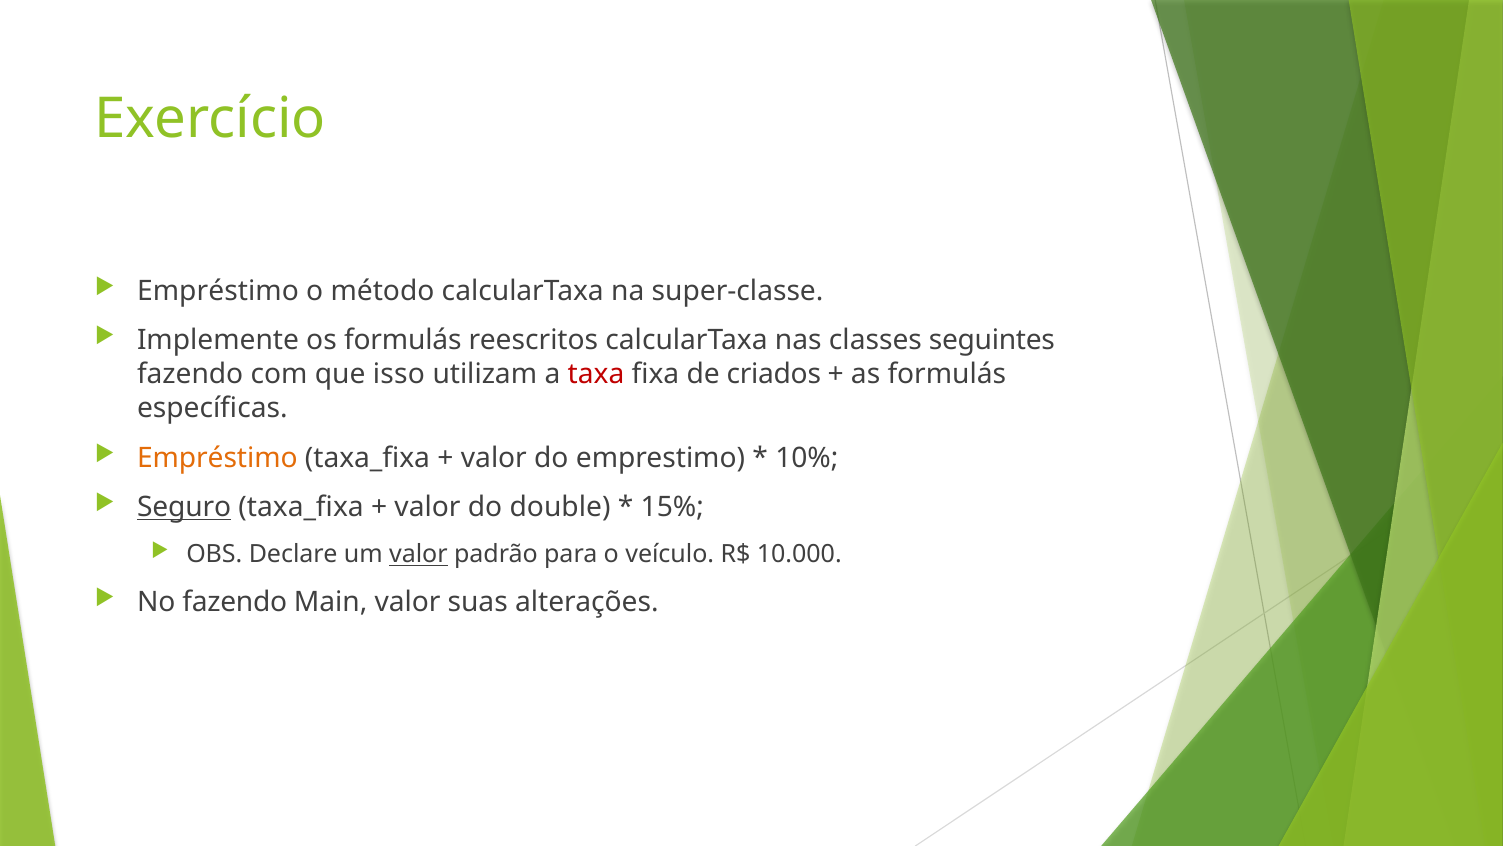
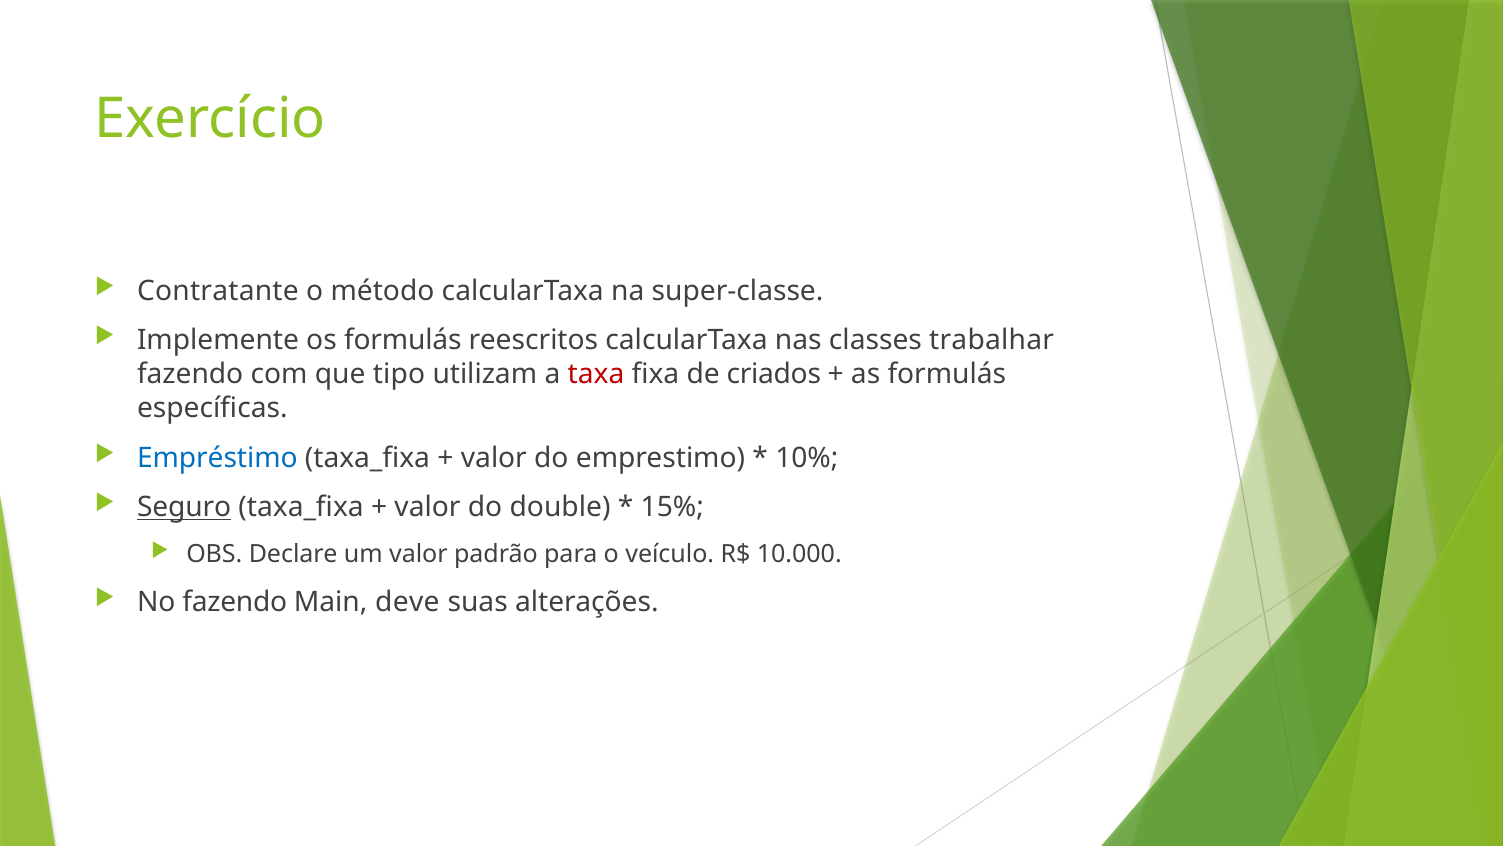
Empréstimo at (218, 291): Empréstimo -> Contratante
seguintes: seguintes -> trabalhar
isso: isso -> tipo
Empréstimo at (217, 457) colour: orange -> blue
valor at (418, 554) underline: present -> none
Main valor: valor -> deve
